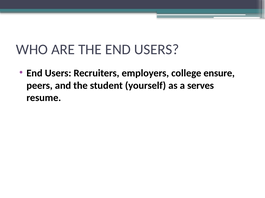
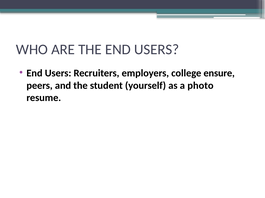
serves: serves -> photo
